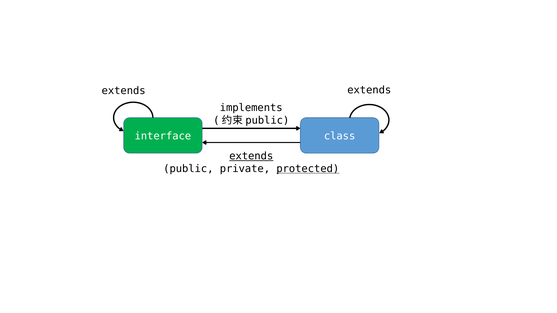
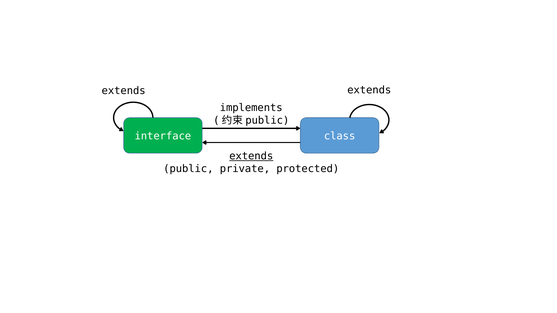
protected underline: present -> none
